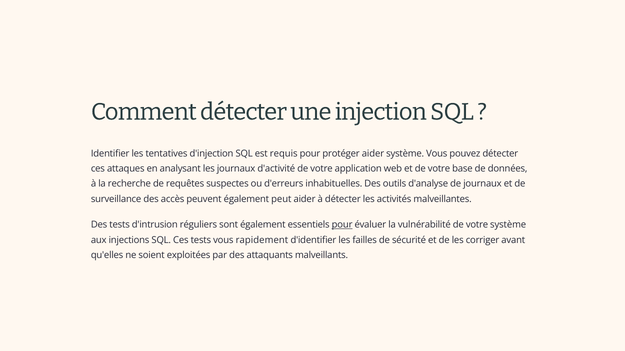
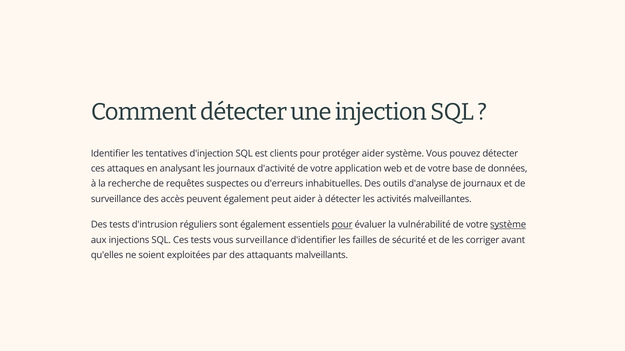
requis: requis -> clients
système at (508, 225) underline: none -> present
vous rapidement: rapidement -> surveillance
